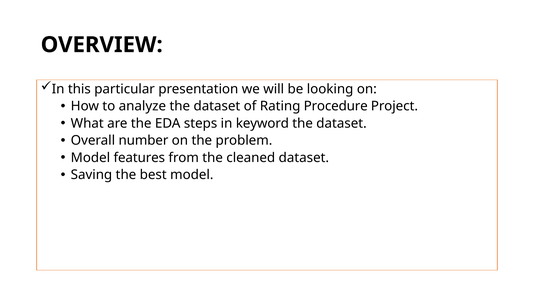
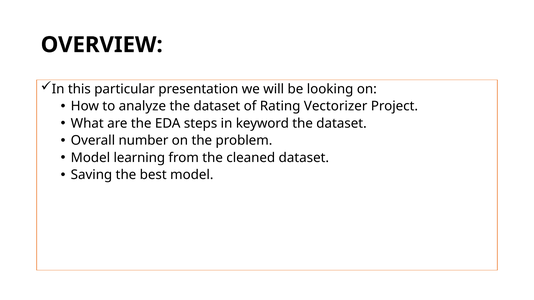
Procedure: Procedure -> Vectorizer
features: features -> learning
